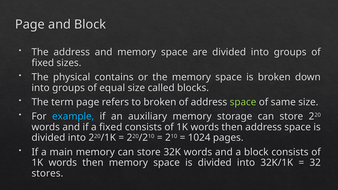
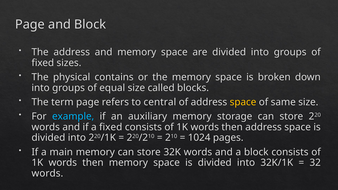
to broken: broken -> central
space at (243, 102) colour: light green -> yellow
stores at (47, 173): stores -> words
